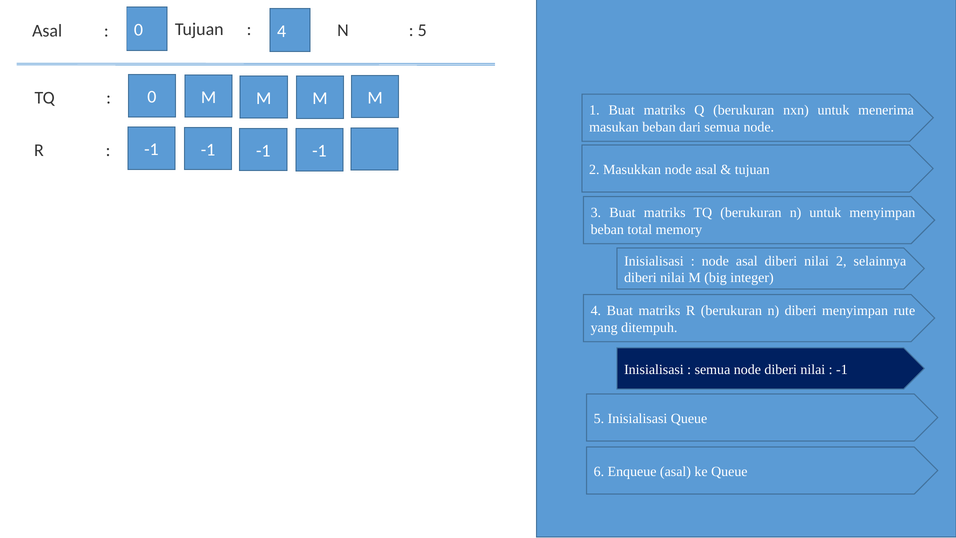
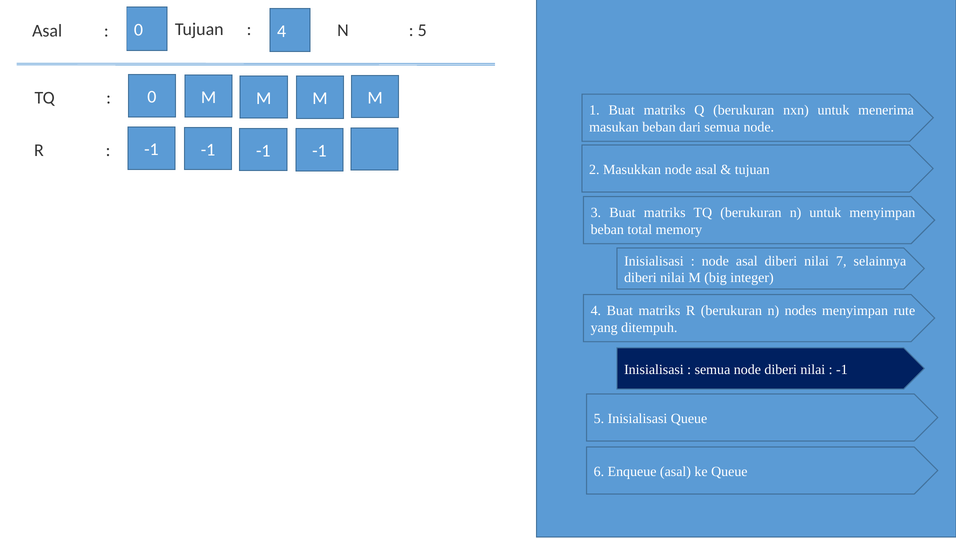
nilai 2: 2 -> 7
n diberi: diberi -> nodes
